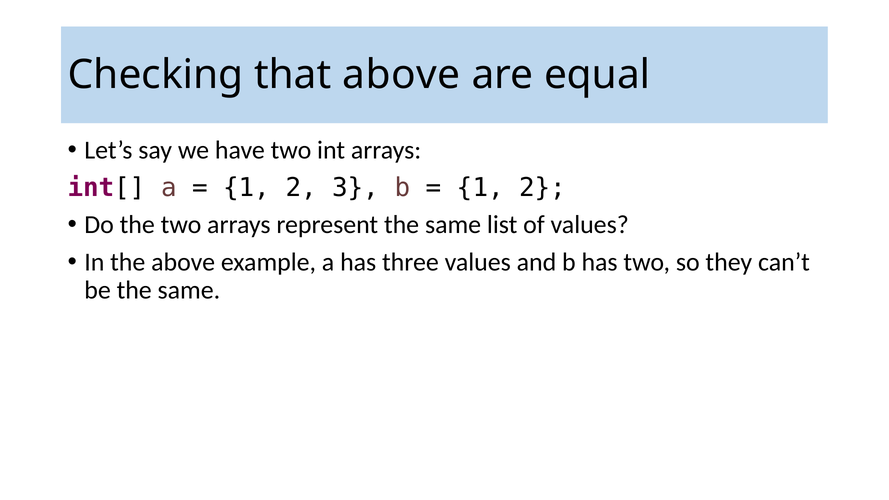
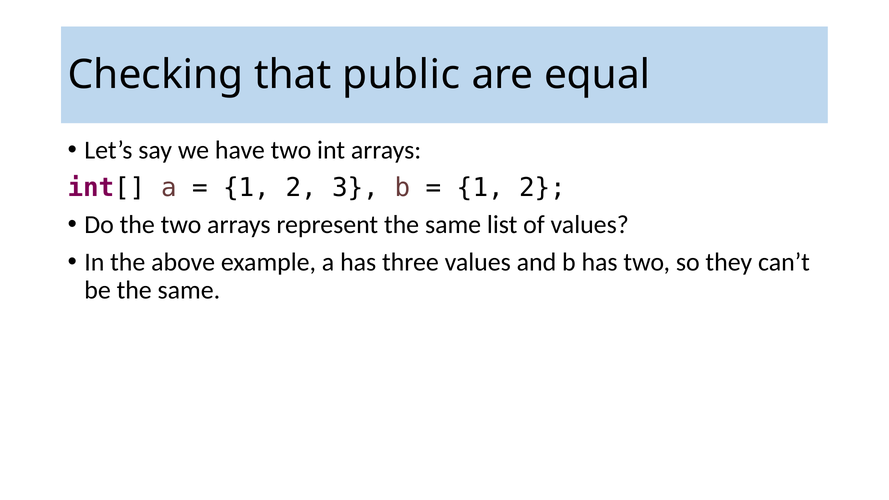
that above: above -> public
